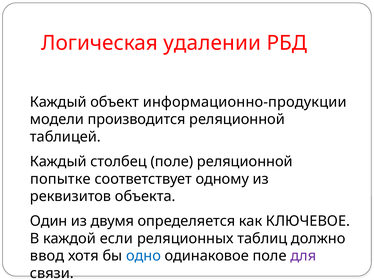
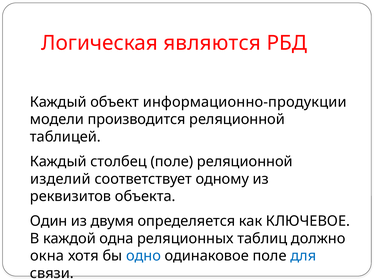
удалении: удалении -> являются
попытке: попытке -> изделий
если: если -> одна
ввод: ввод -> окна
для colour: purple -> blue
